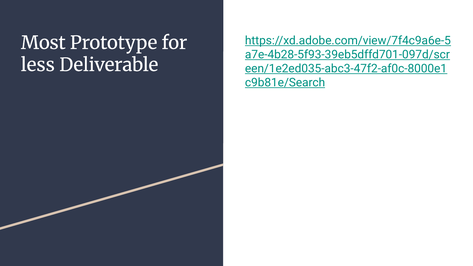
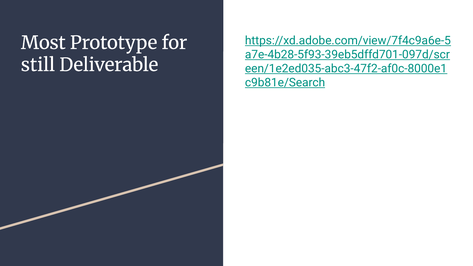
less: less -> still
